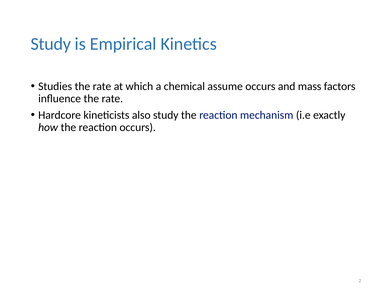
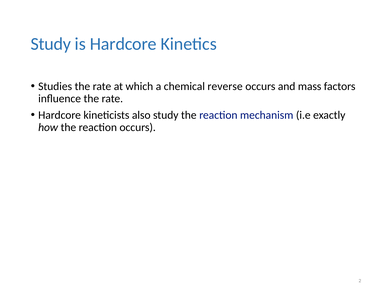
is Empirical: Empirical -> Hardcore
assume: assume -> reverse
